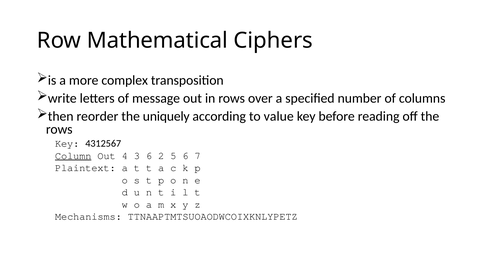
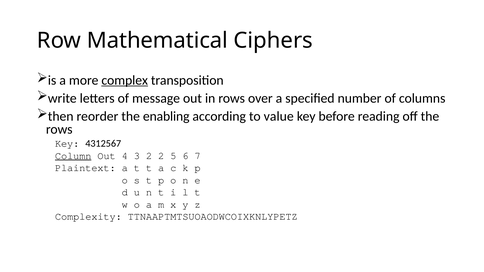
complex underline: none -> present
uniquely: uniquely -> enabling
3 6: 6 -> 2
Mechanisms: Mechanisms -> Complexity
